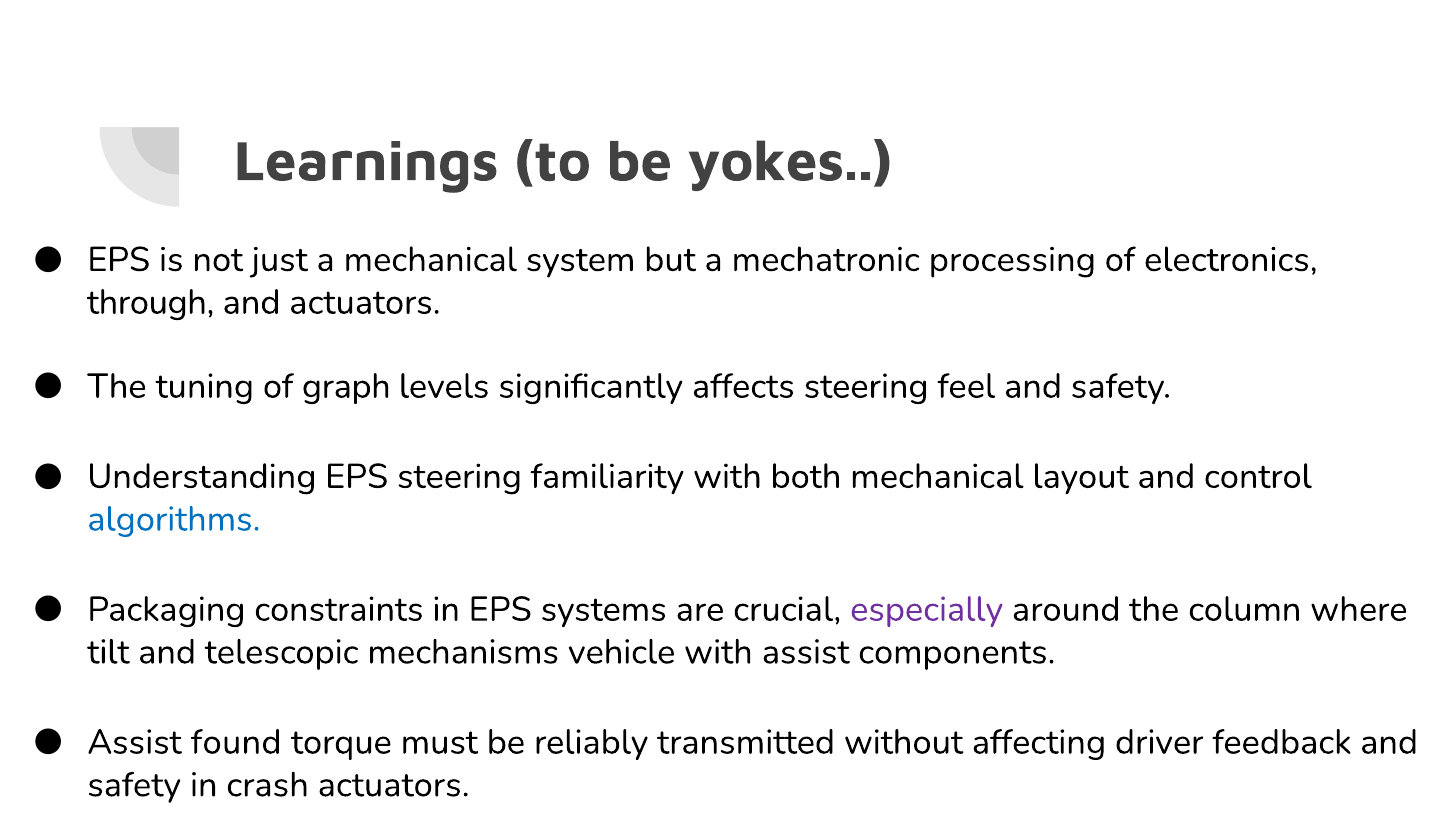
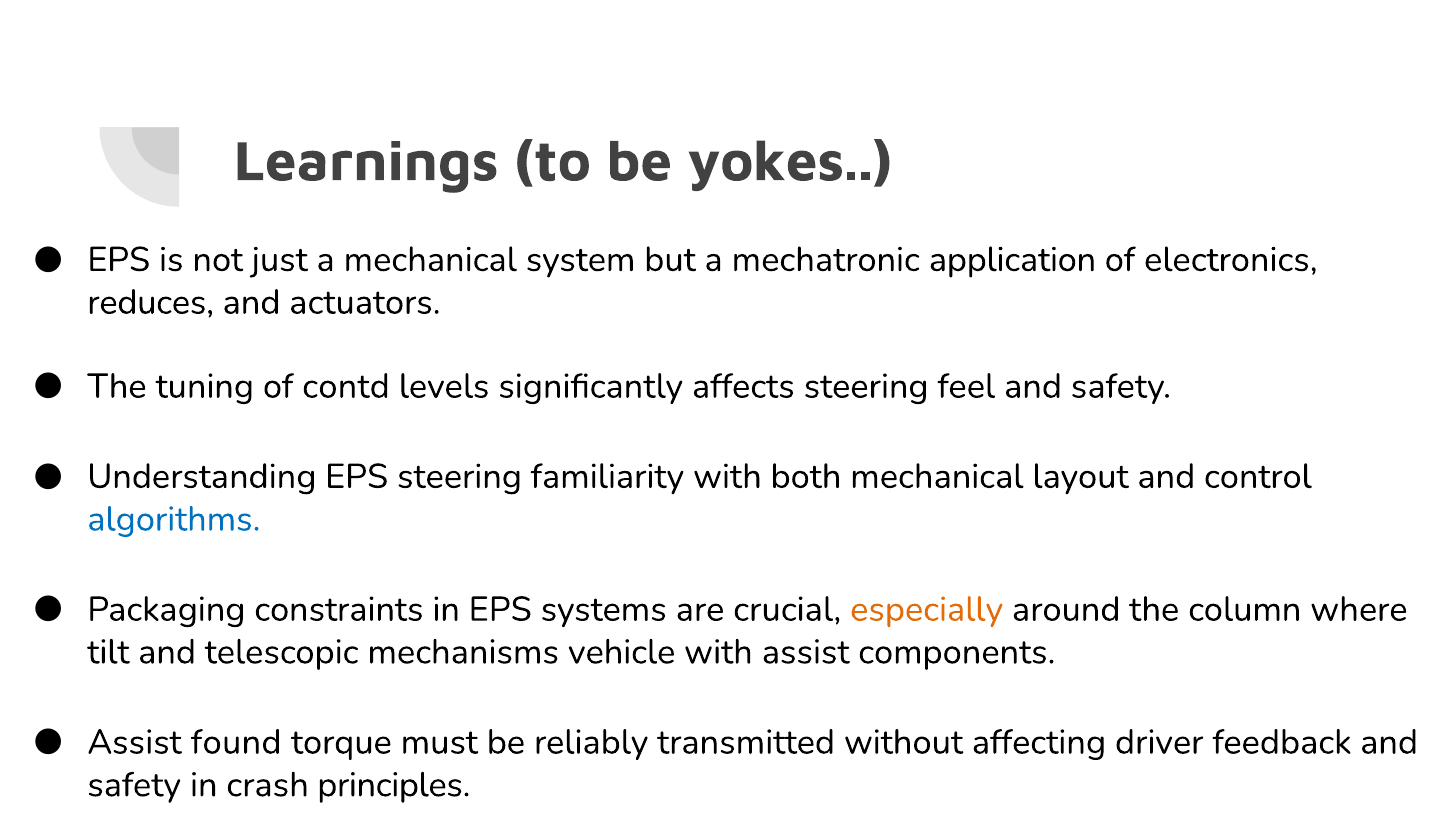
processing: processing -> application
through: through -> reduces
graph: graph -> contd
especially colour: purple -> orange
crash actuators: actuators -> principles
